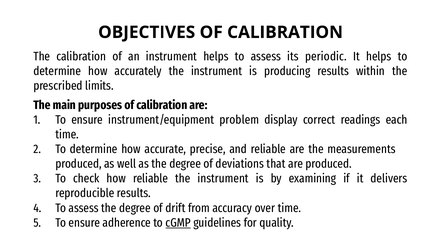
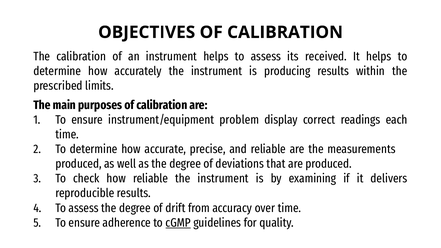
periodic: periodic -> received
